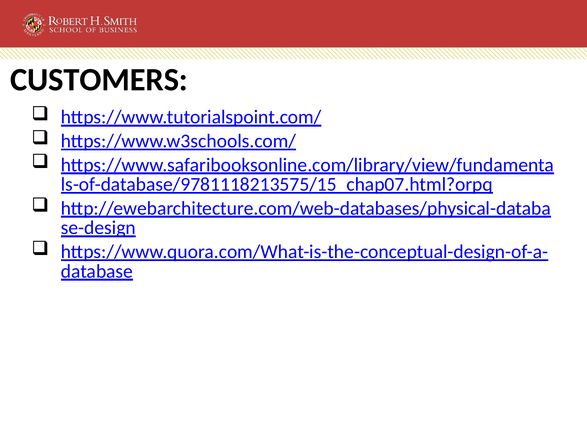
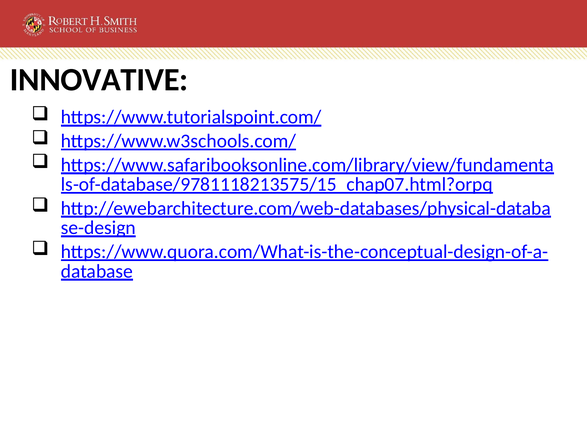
CUSTOMERS: CUSTOMERS -> INNOVATIVE
